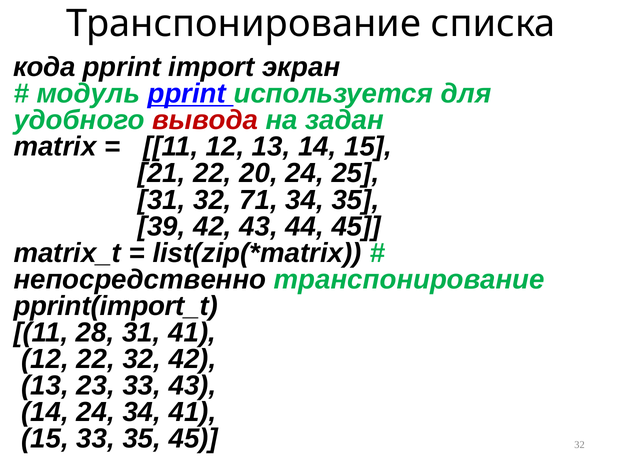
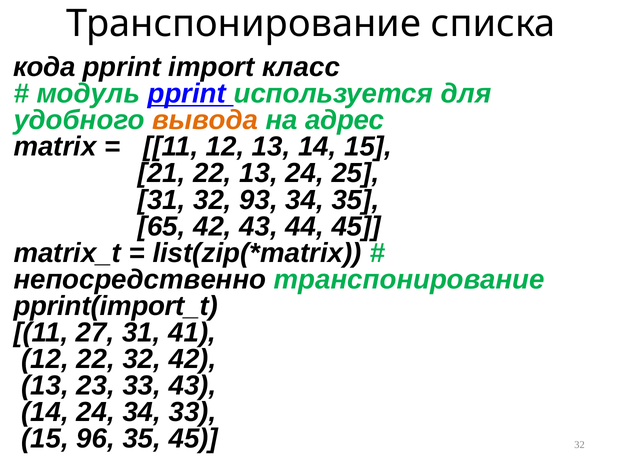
экран: экран -> класс
вывода colour: red -> orange
задан: задан -> адрес
22 20: 20 -> 13
71: 71 -> 93
39: 39 -> 65
28: 28 -> 27
34 41: 41 -> 33
15 33: 33 -> 96
